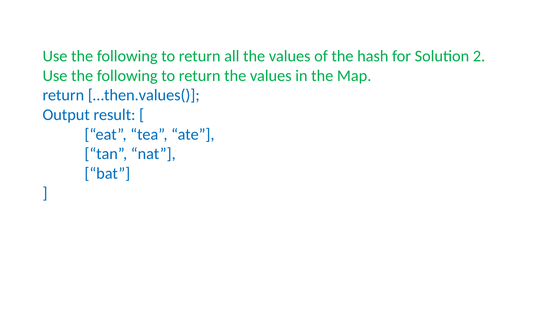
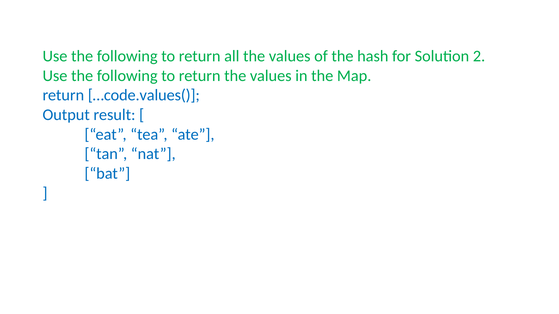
…then.values(: …then.values( -> …code.values(
